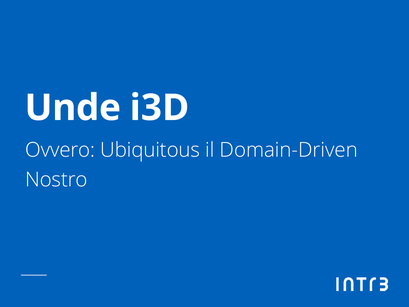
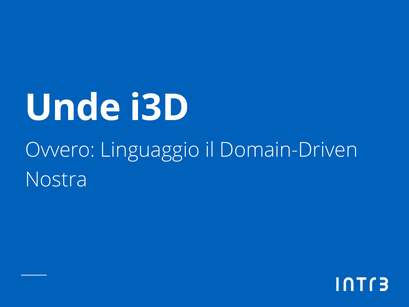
Ubiquitous: Ubiquitous -> Linguaggio
Nostro: Nostro -> Nostra
